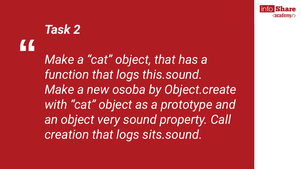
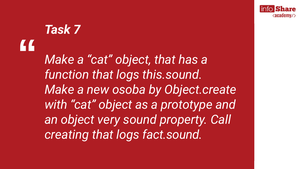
2: 2 -> 7
creation: creation -> creating
sits.sound: sits.sound -> fact.sound
